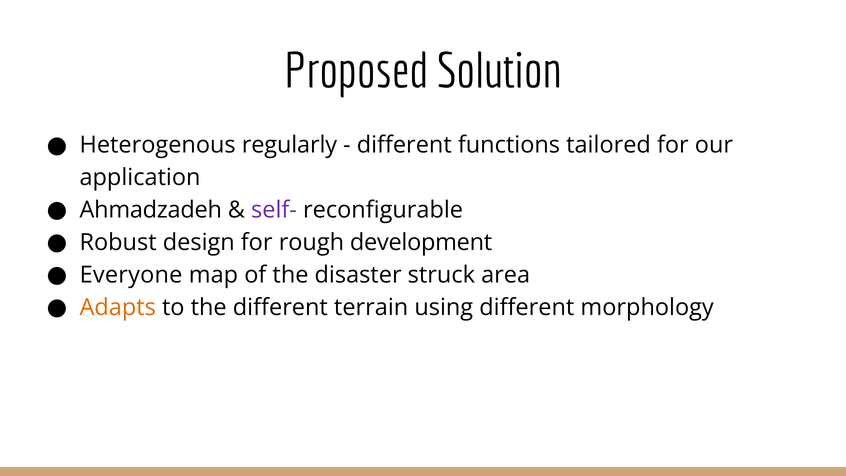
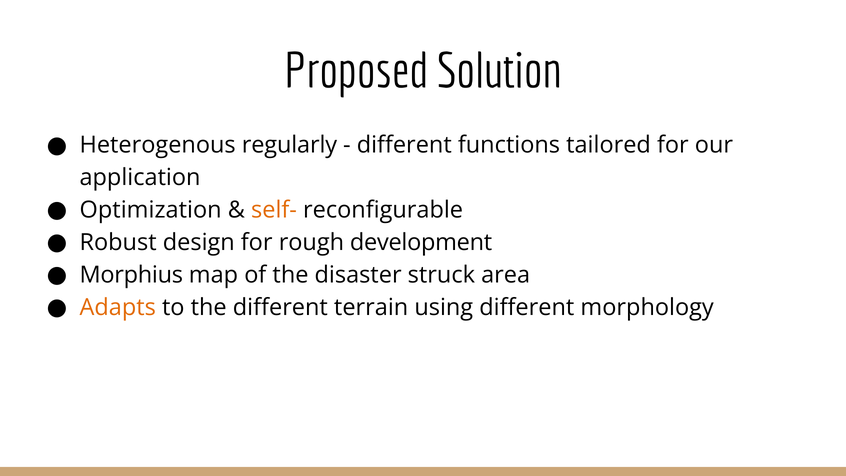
Ahmadzadeh: Ahmadzadeh -> Optimization
self- colour: purple -> orange
Everyone: Everyone -> Morphius
